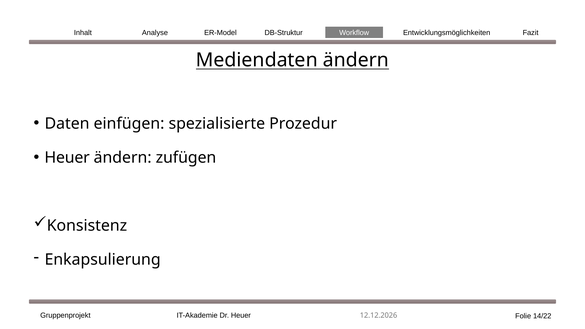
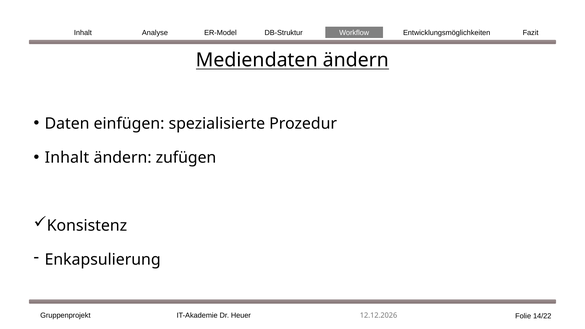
Heuer at (67, 158): Heuer -> Inhalt
